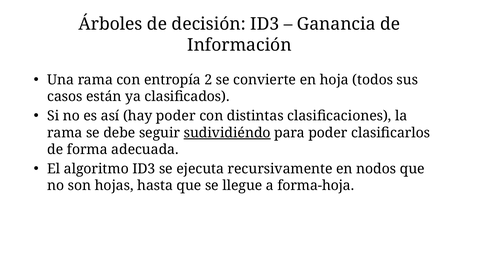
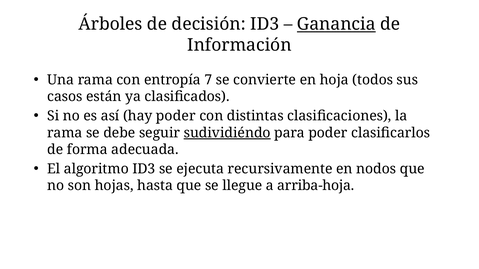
Ganancia underline: none -> present
2: 2 -> 7
forma-hoja: forma-hoja -> arriba-hoja
